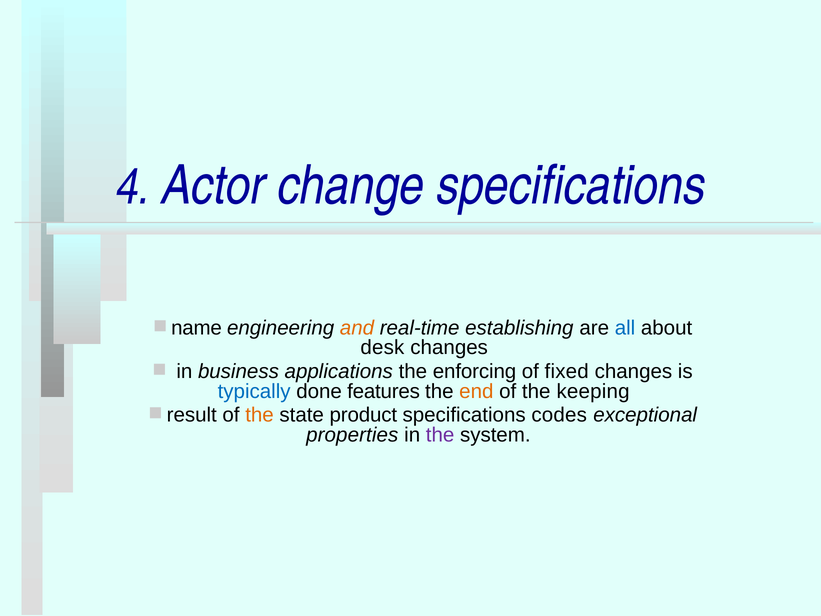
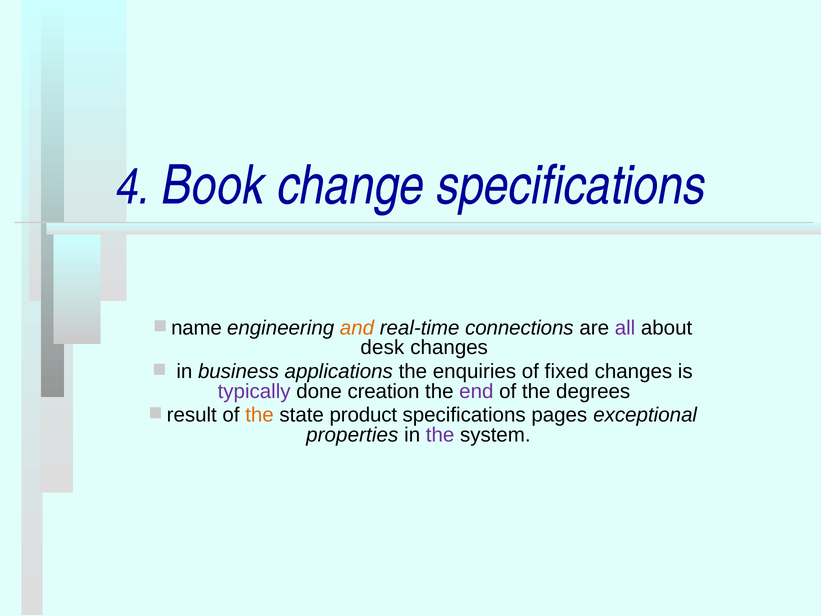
Actor: Actor -> Book
establishing: establishing -> connections
all colour: blue -> purple
enforcing: enforcing -> enquiries
typically colour: blue -> purple
features: features -> creation
end colour: orange -> purple
keeping: keeping -> degrees
codes: codes -> pages
